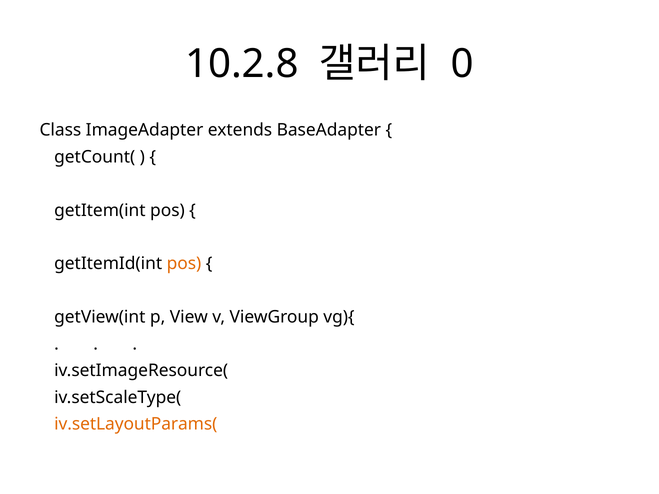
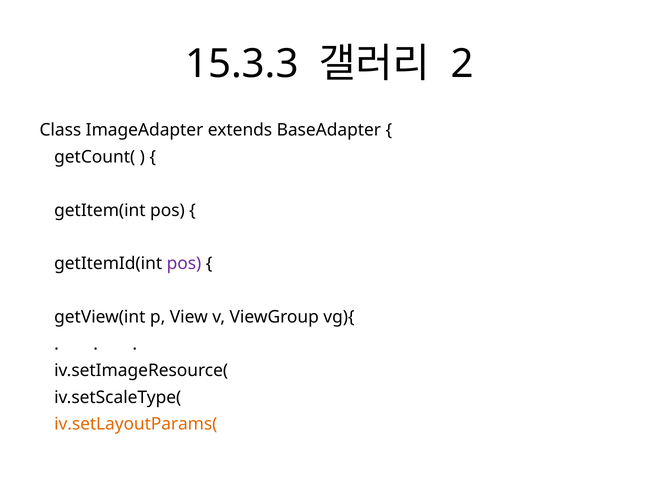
10.2.8: 10.2.8 -> 15.3.3
0: 0 -> 2
pos at (184, 264) colour: orange -> purple
